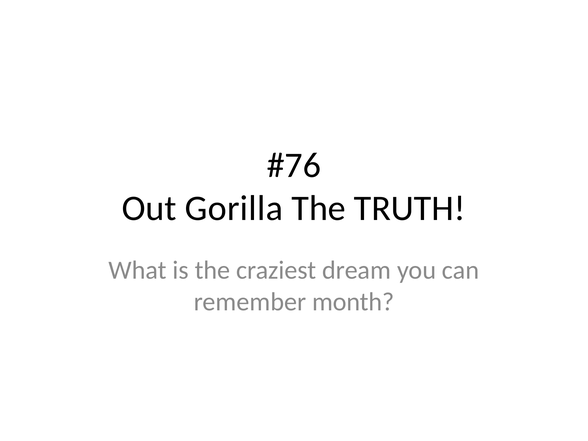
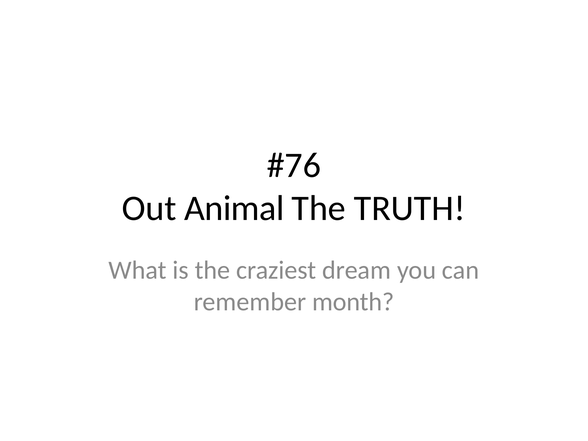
Gorilla: Gorilla -> Animal
